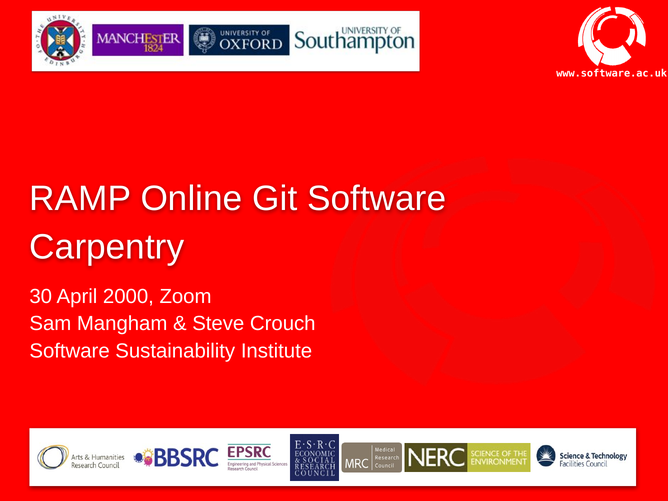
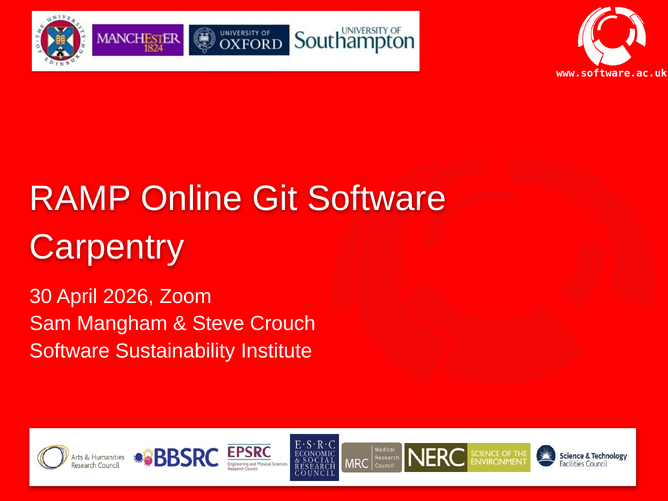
2000: 2000 -> 2026
